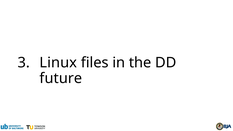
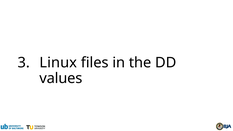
future: future -> values
